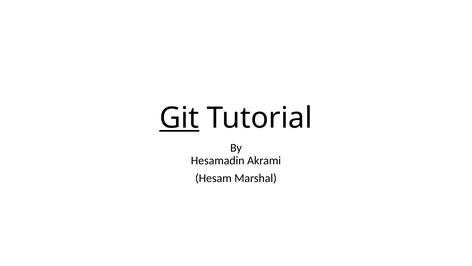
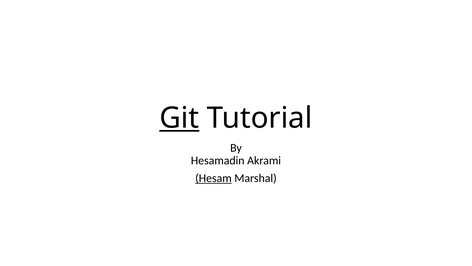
Hesam underline: none -> present
